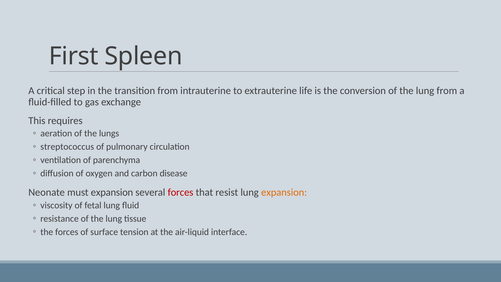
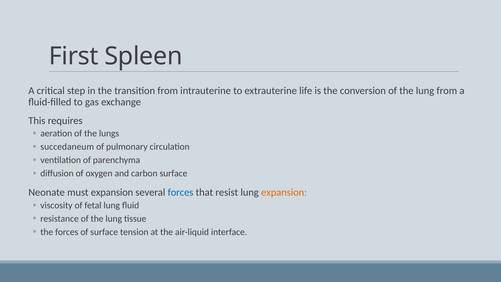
streptococcus: streptococcus -> succedaneum
carbon disease: disease -> surface
forces at (181, 192) colour: red -> blue
